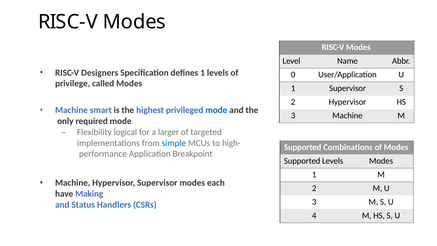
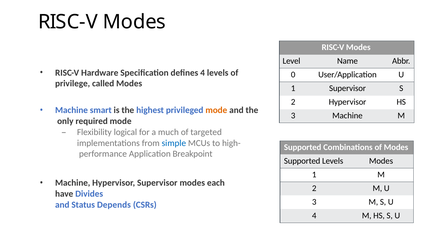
Designers: Designers -> Hardware
defines 1: 1 -> 4
mode at (216, 110) colour: blue -> orange
larger: larger -> much
Making: Making -> Divides
Handlers: Handlers -> Depends
